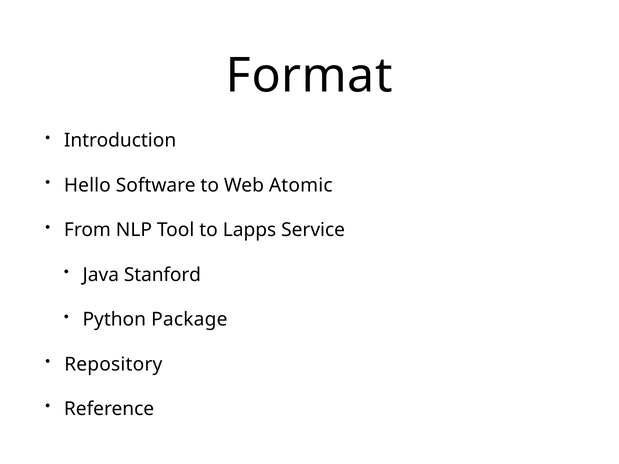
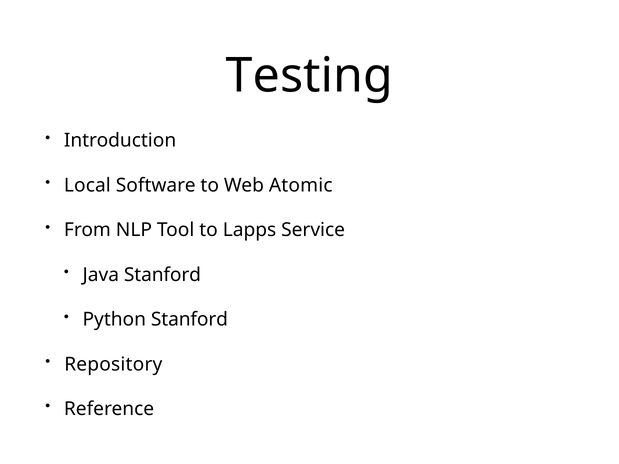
Format: Format -> Testing
Hello: Hello -> Local
Python Package: Package -> Stanford
